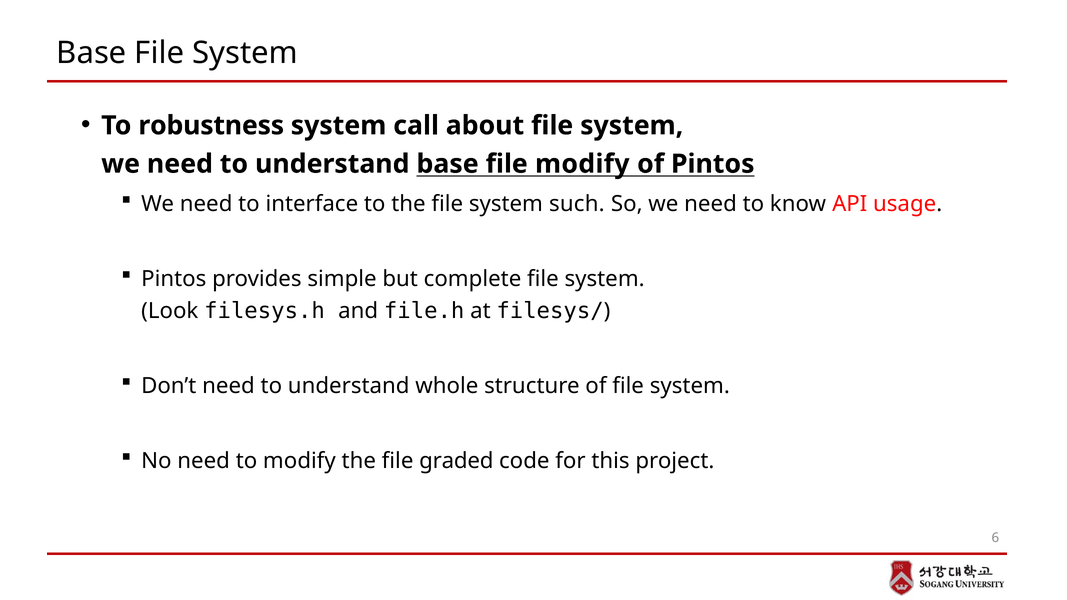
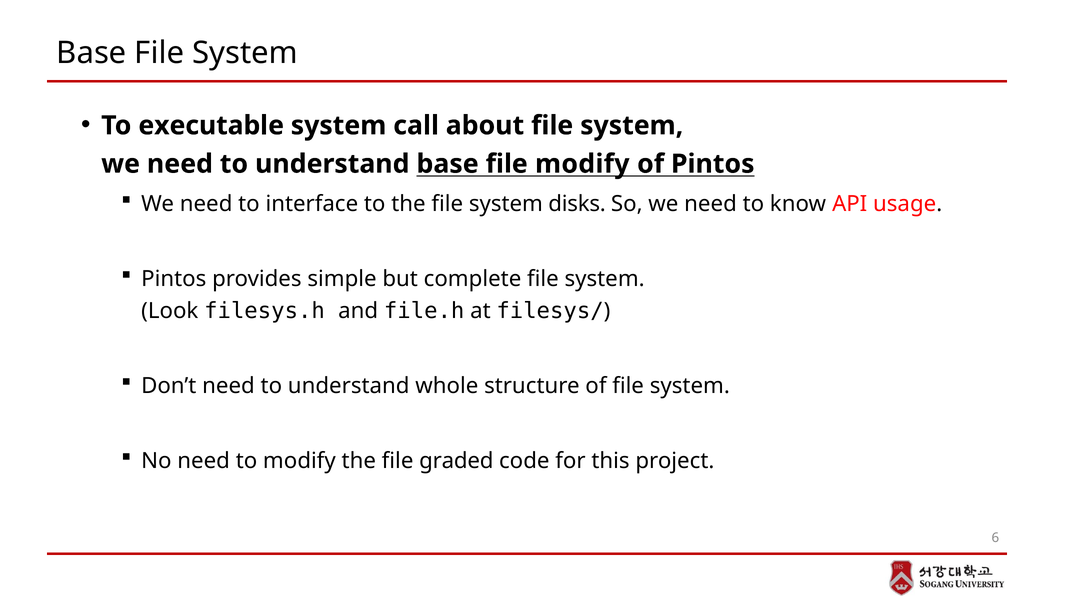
robustness: robustness -> executable
such: such -> disks
